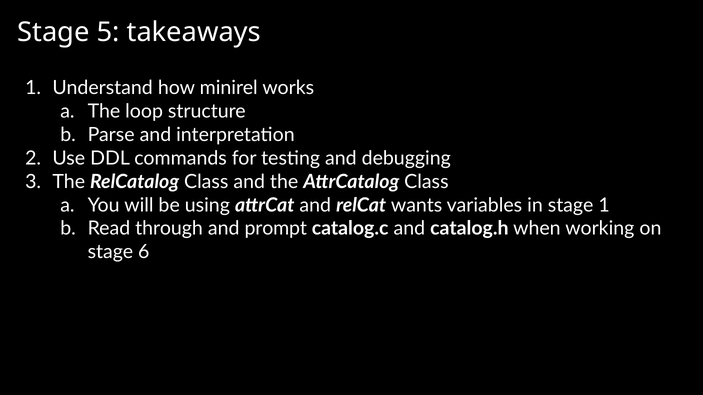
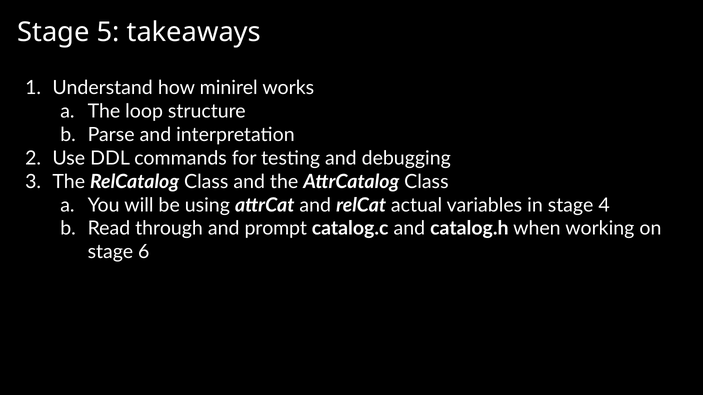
wants: wants -> actual
stage 1: 1 -> 4
